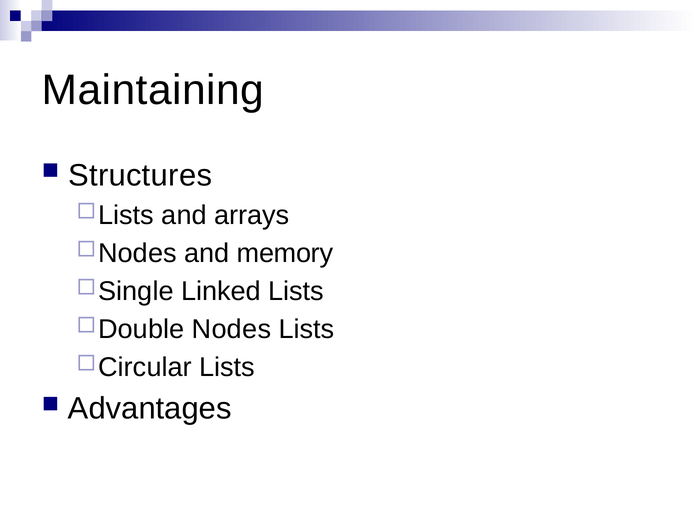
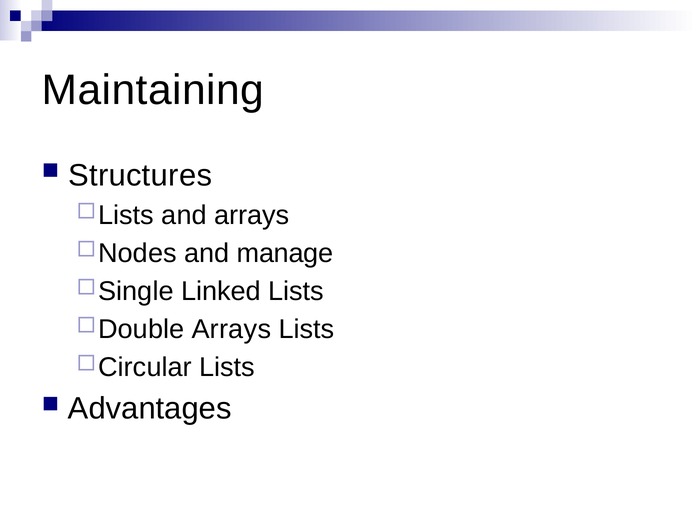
memory: memory -> manage
Nodes at (231, 329): Nodes -> Arrays
